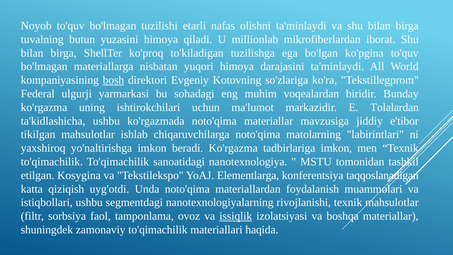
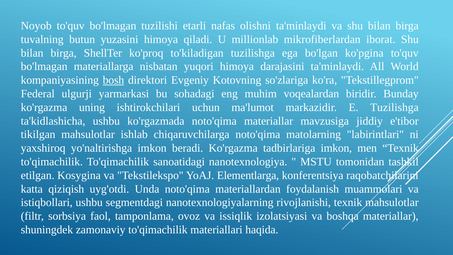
E Tolalardan: Tolalardan -> Tuzilishga
taqqoslanadigan: taqqoslanadigan -> raqobatchilarini
issiqlik underline: present -> none
